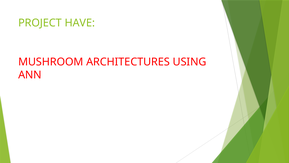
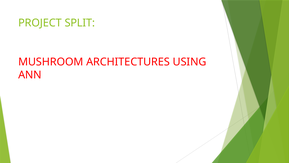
HAVE: HAVE -> SPLIT
